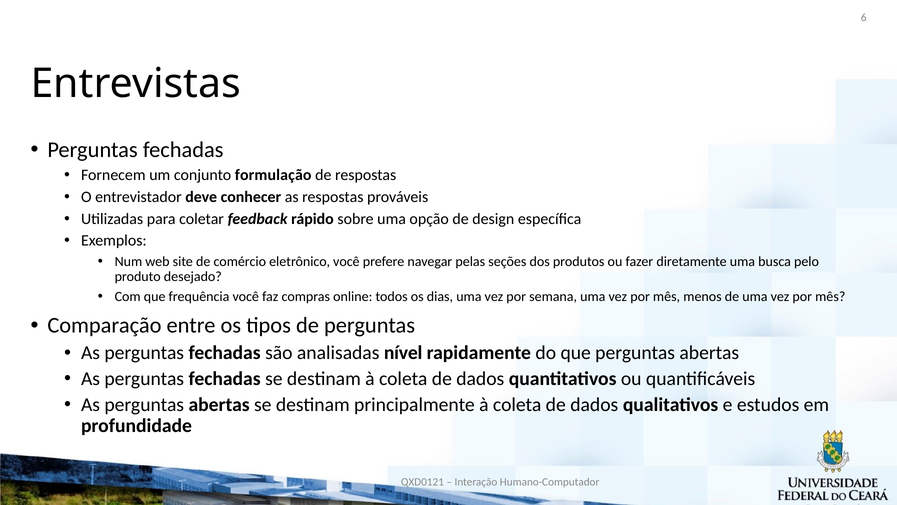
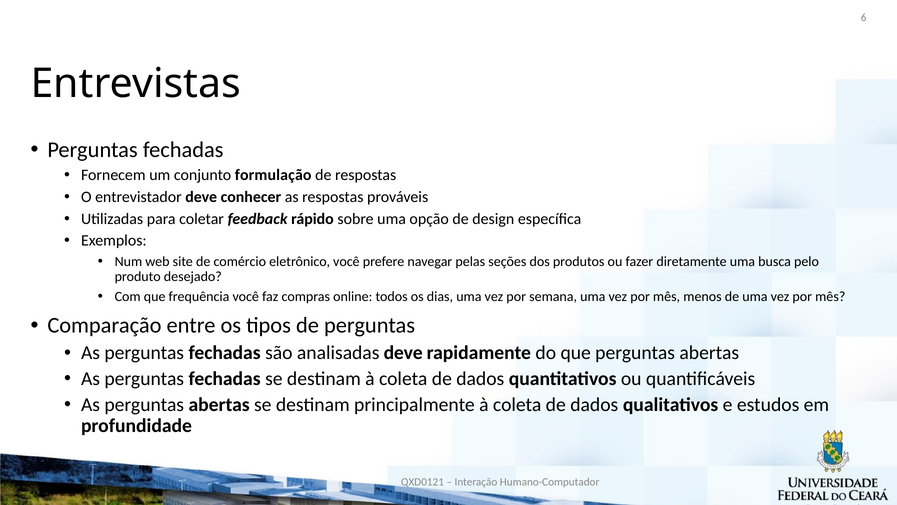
analisadas nível: nível -> deve
